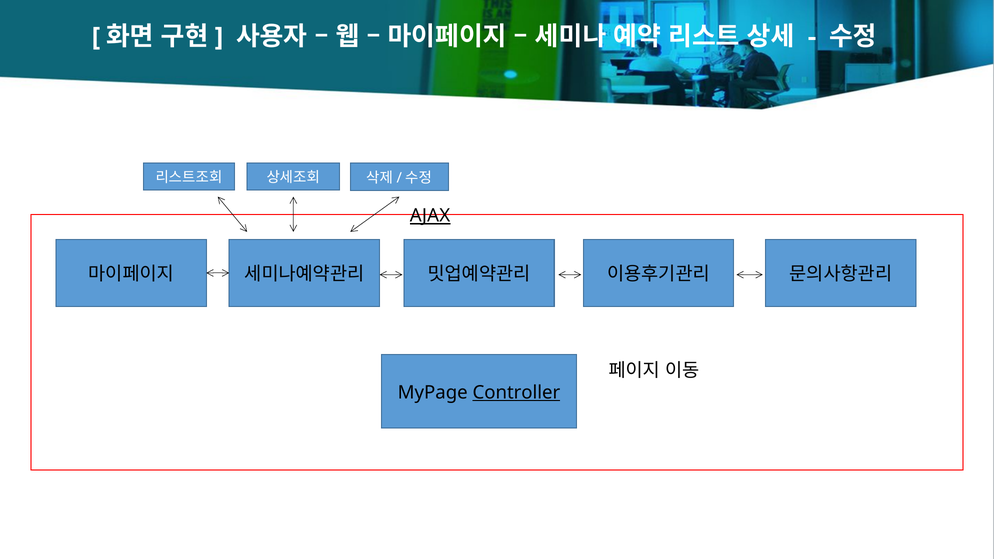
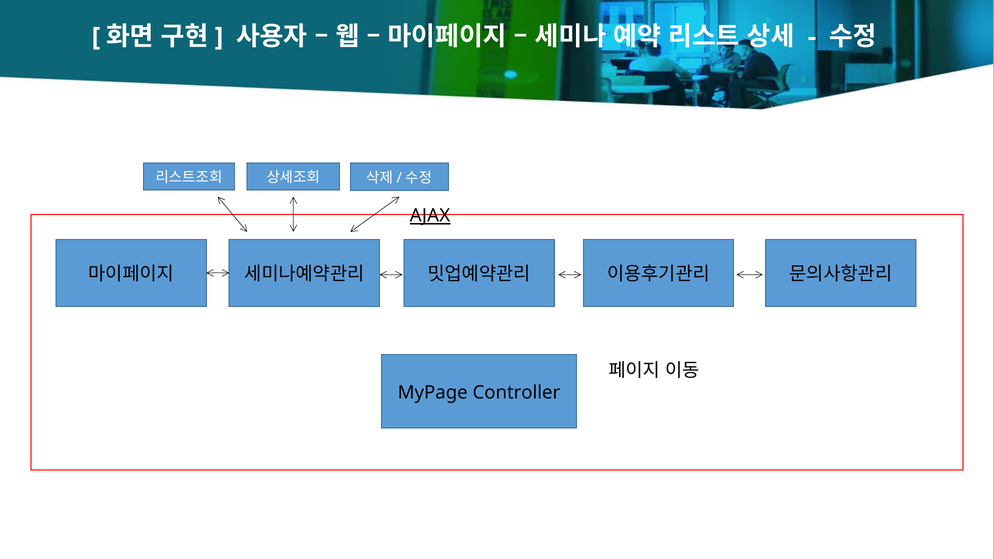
Controller underline: present -> none
